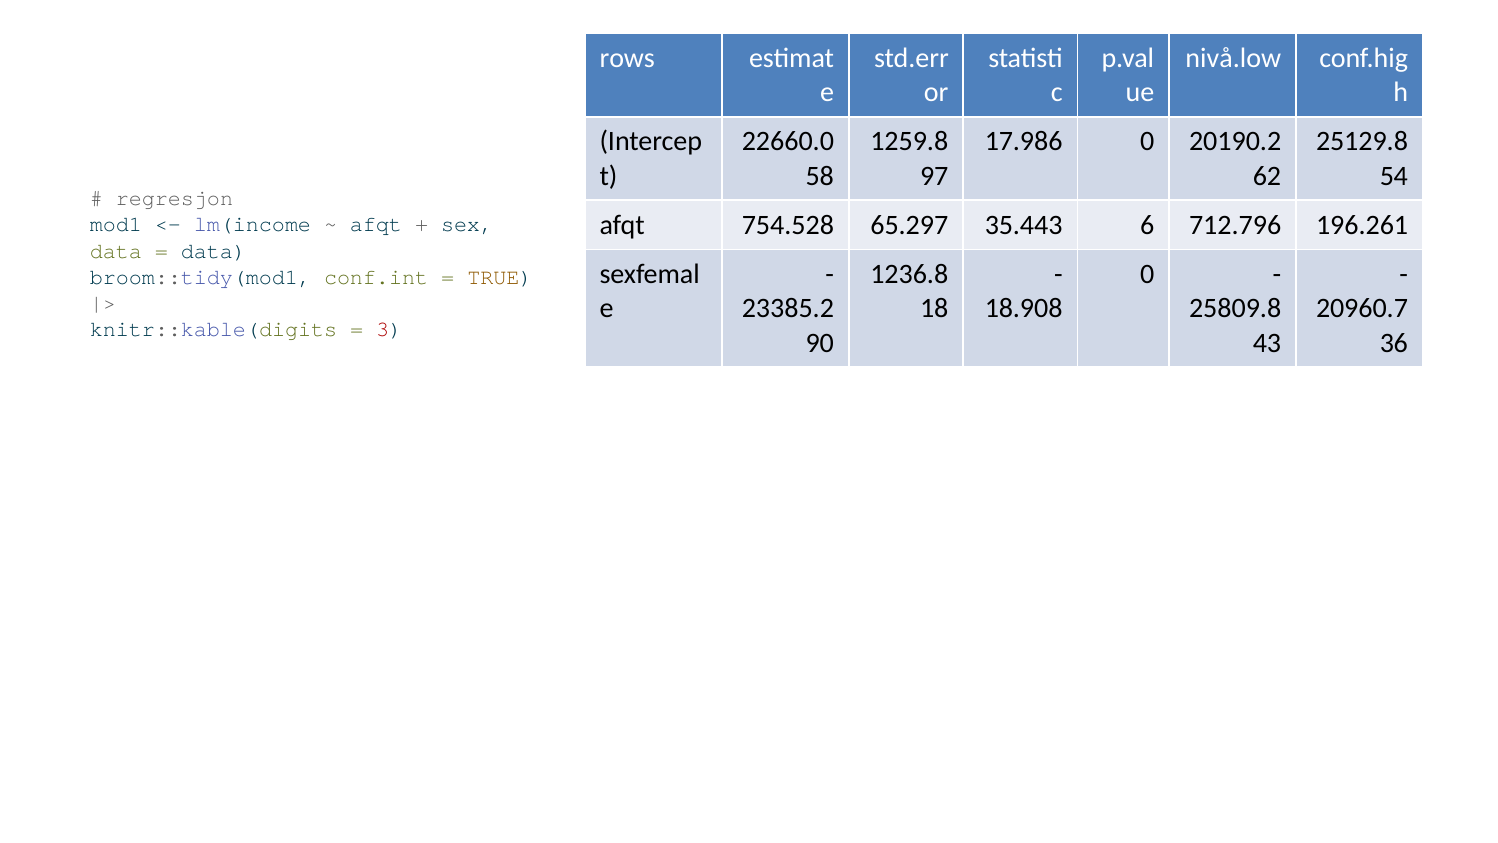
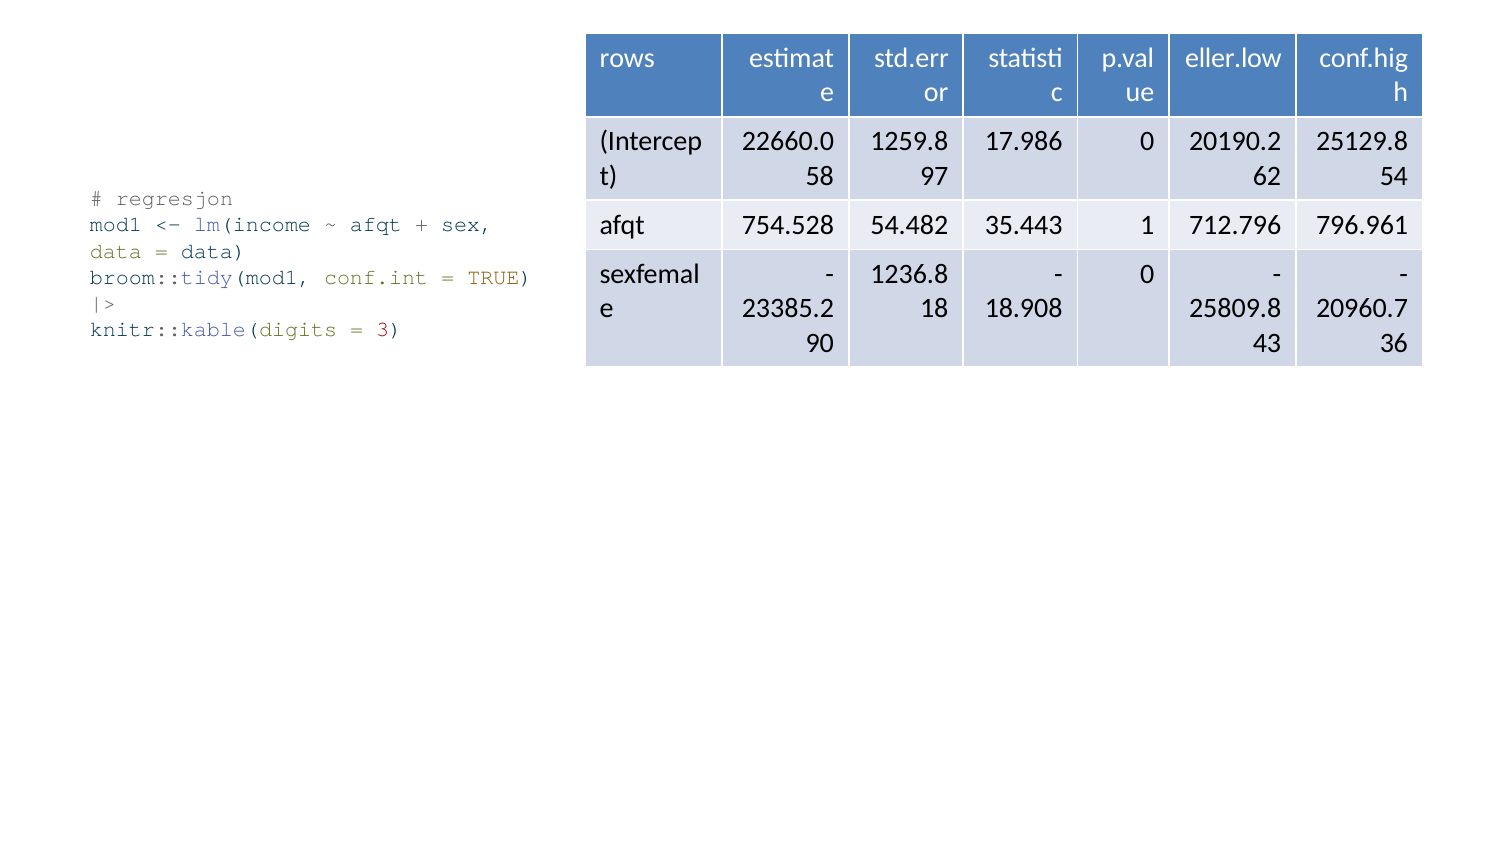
nivå.low: nivå.low -> eller.low
65.297: 65.297 -> 54.482
6: 6 -> 1
196.261: 196.261 -> 796.961
